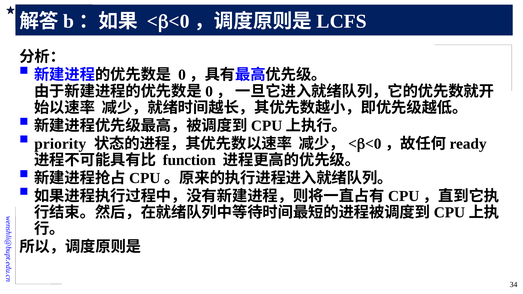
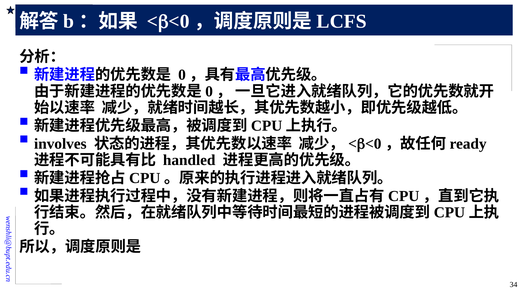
priority: priority -> involves
function: function -> handled
